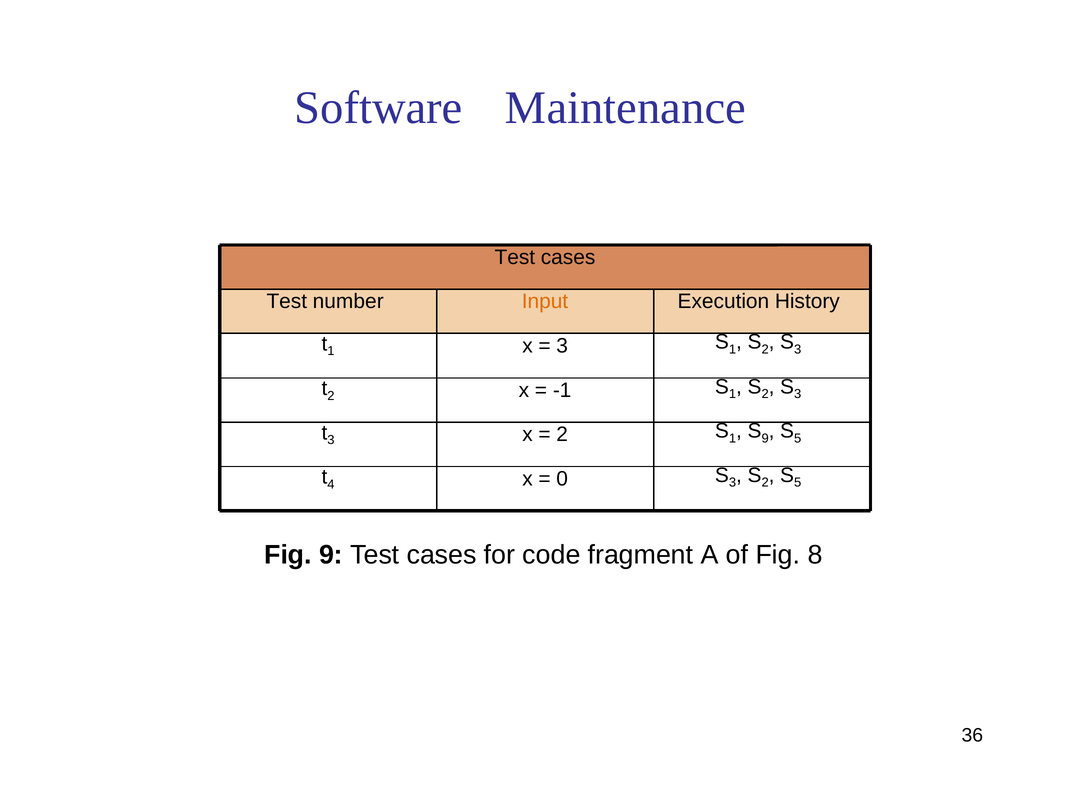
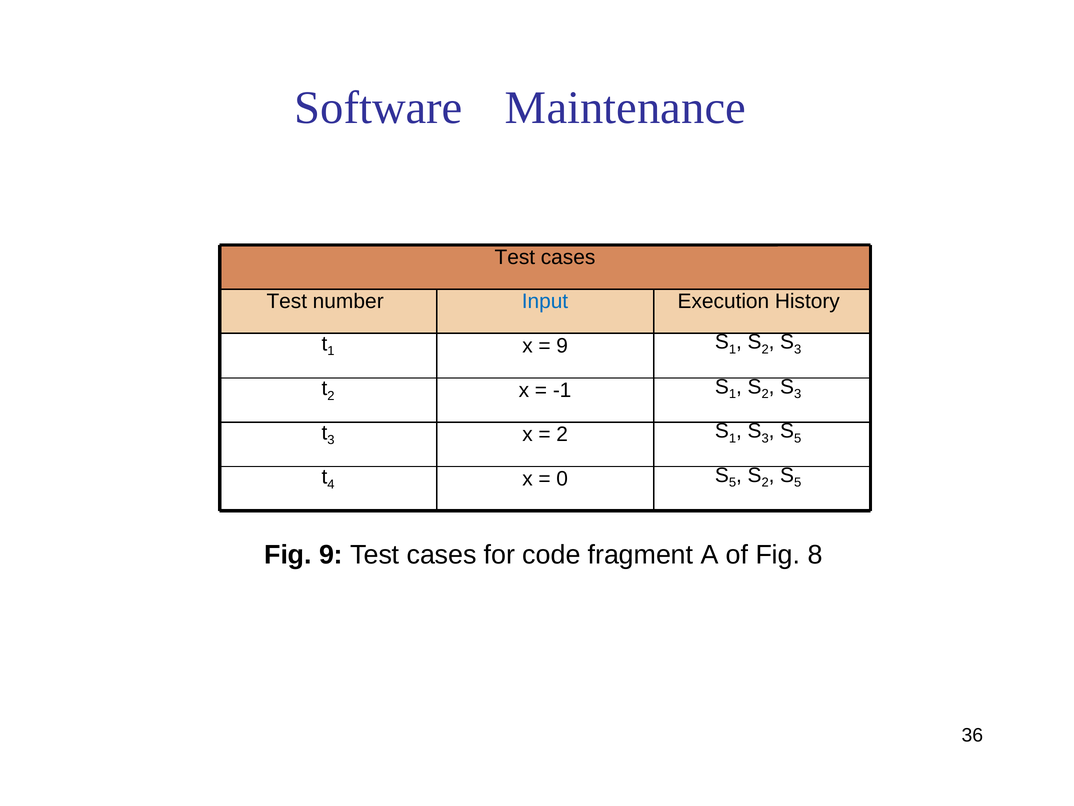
Input colour: orange -> blue
3 at (562, 345): 3 -> 9
9 at (765, 438): 9 -> 3
3 at (733, 482): 3 -> 5
